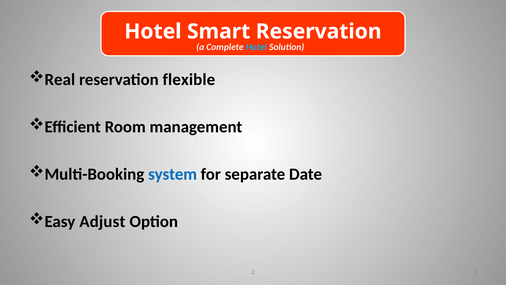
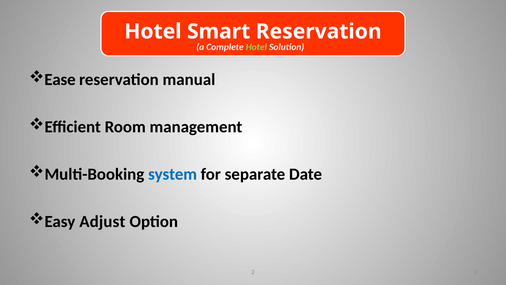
Hotel at (256, 47) colour: light blue -> light green
Real: Real -> Ease
flexible: flexible -> manual
